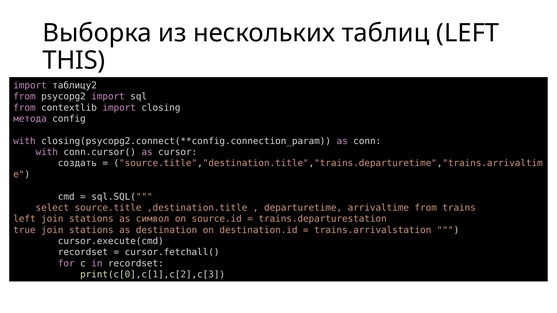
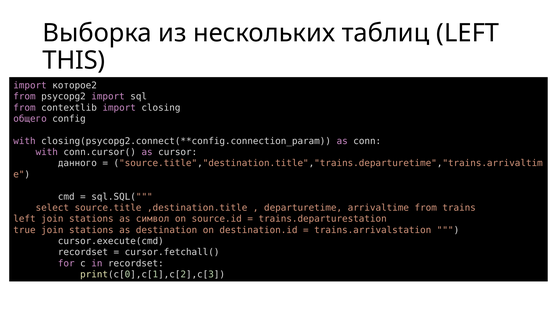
таблицу2: таблицу2 -> которое2
метода: метода -> общего
создать: создать -> данного
